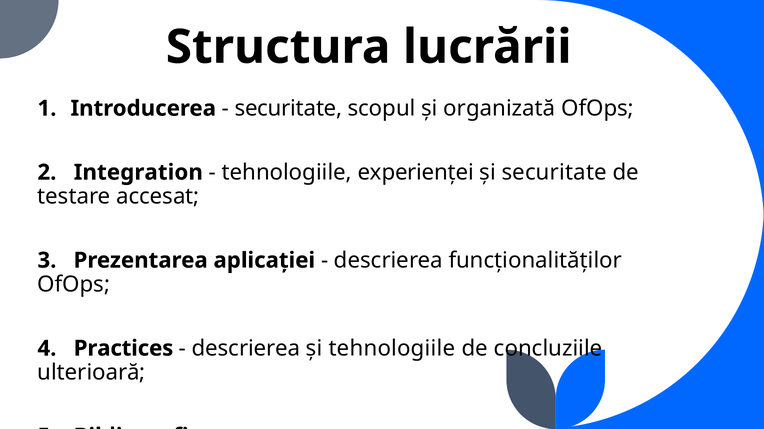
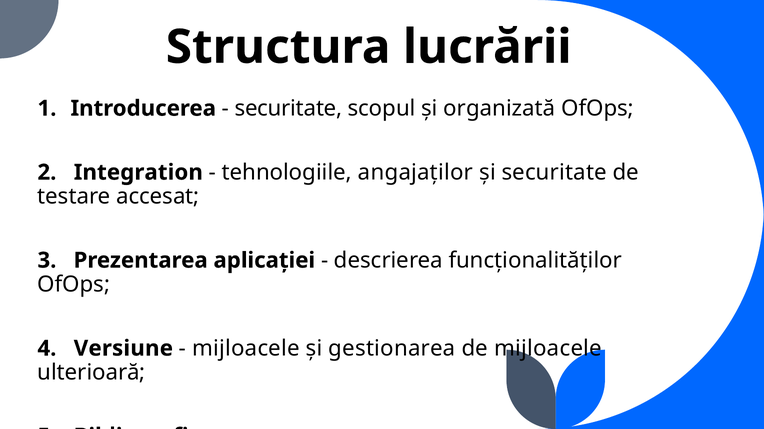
experienței: experienței -> angajaților
Practices: Practices -> Versiune
descrierea at (246, 349): descrierea -> mijloacele
și tehnologiile: tehnologiile -> gestionarea
de concluziile: concluziile -> mijloacele
